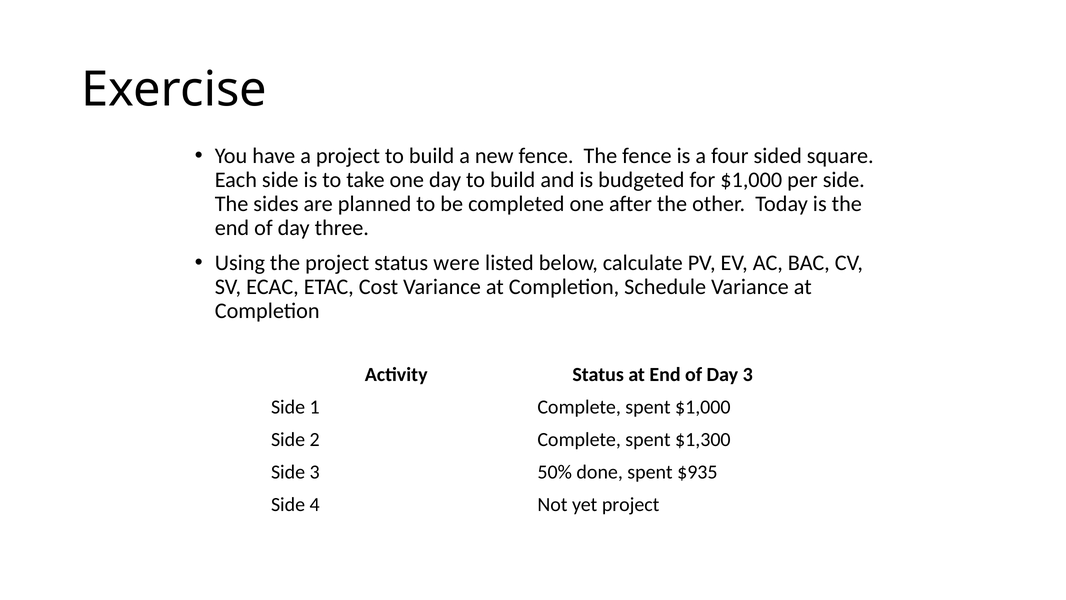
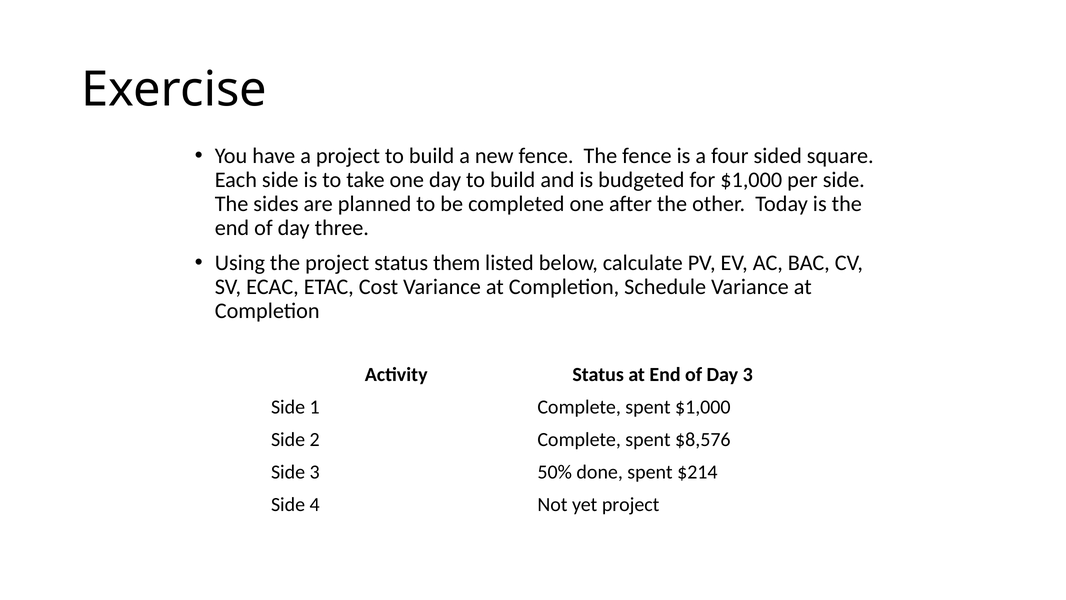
were: were -> them
$1,300: $1,300 -> $8,576
$935: $935 -> $214
